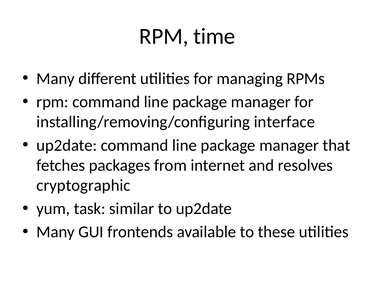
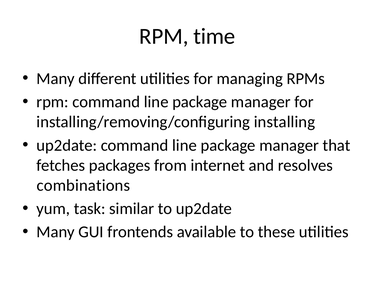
interface: interface -> installing
cryptographic: cryptographic -> combinations
